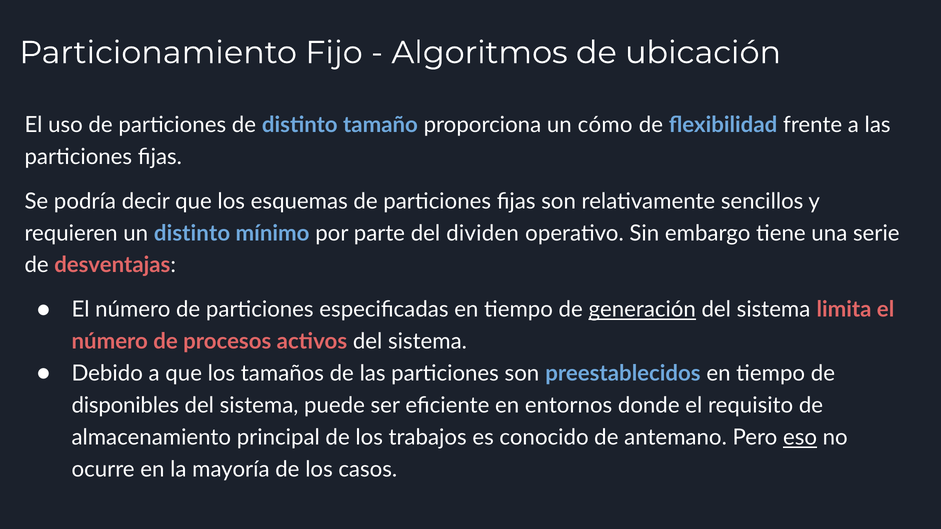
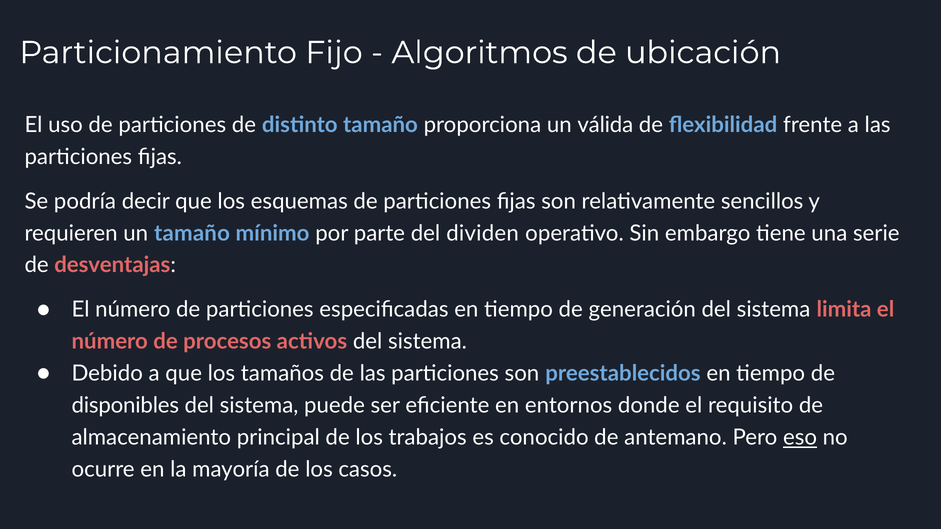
cómo: cómo -> válida
un distinto: distinto -> tamaño
generación underline: present -> none
